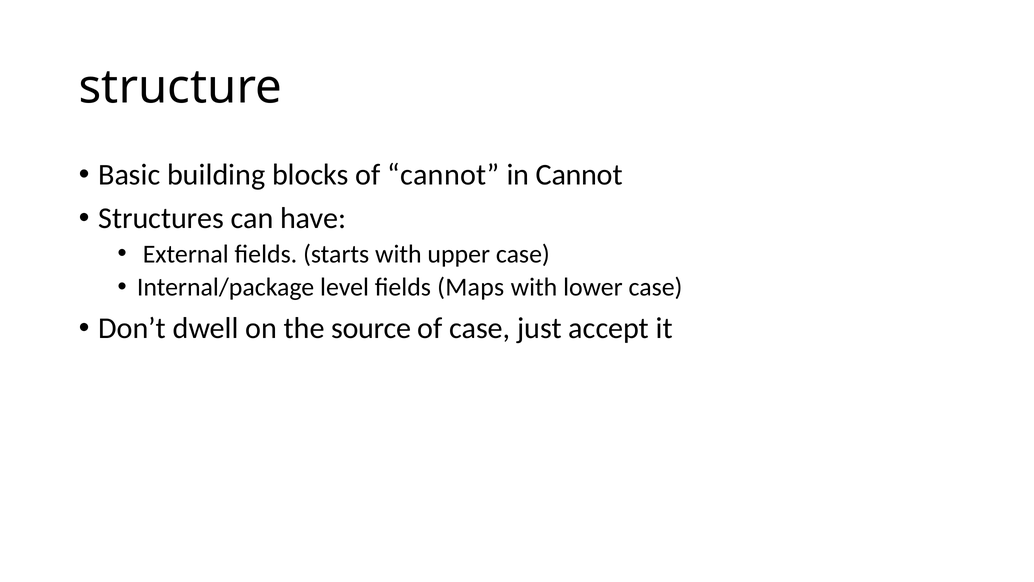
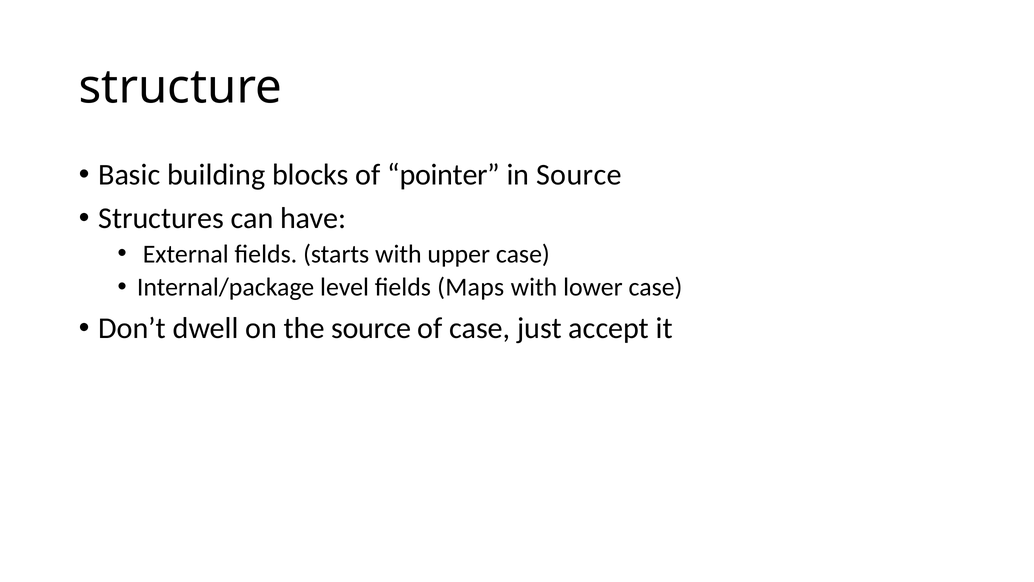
of cannot: cannot -> pointer
in Cannot: Cannot -> Source
